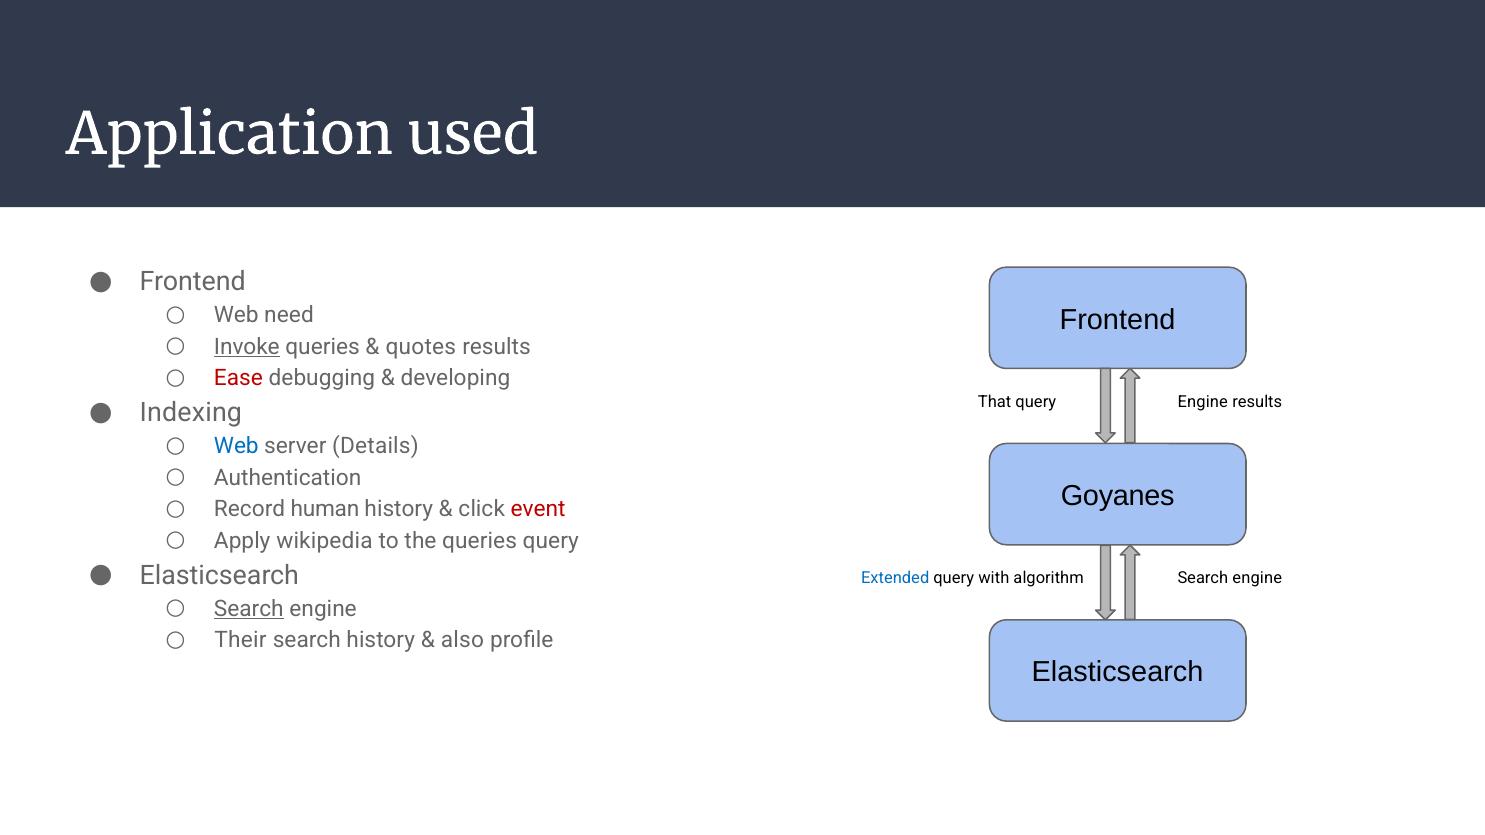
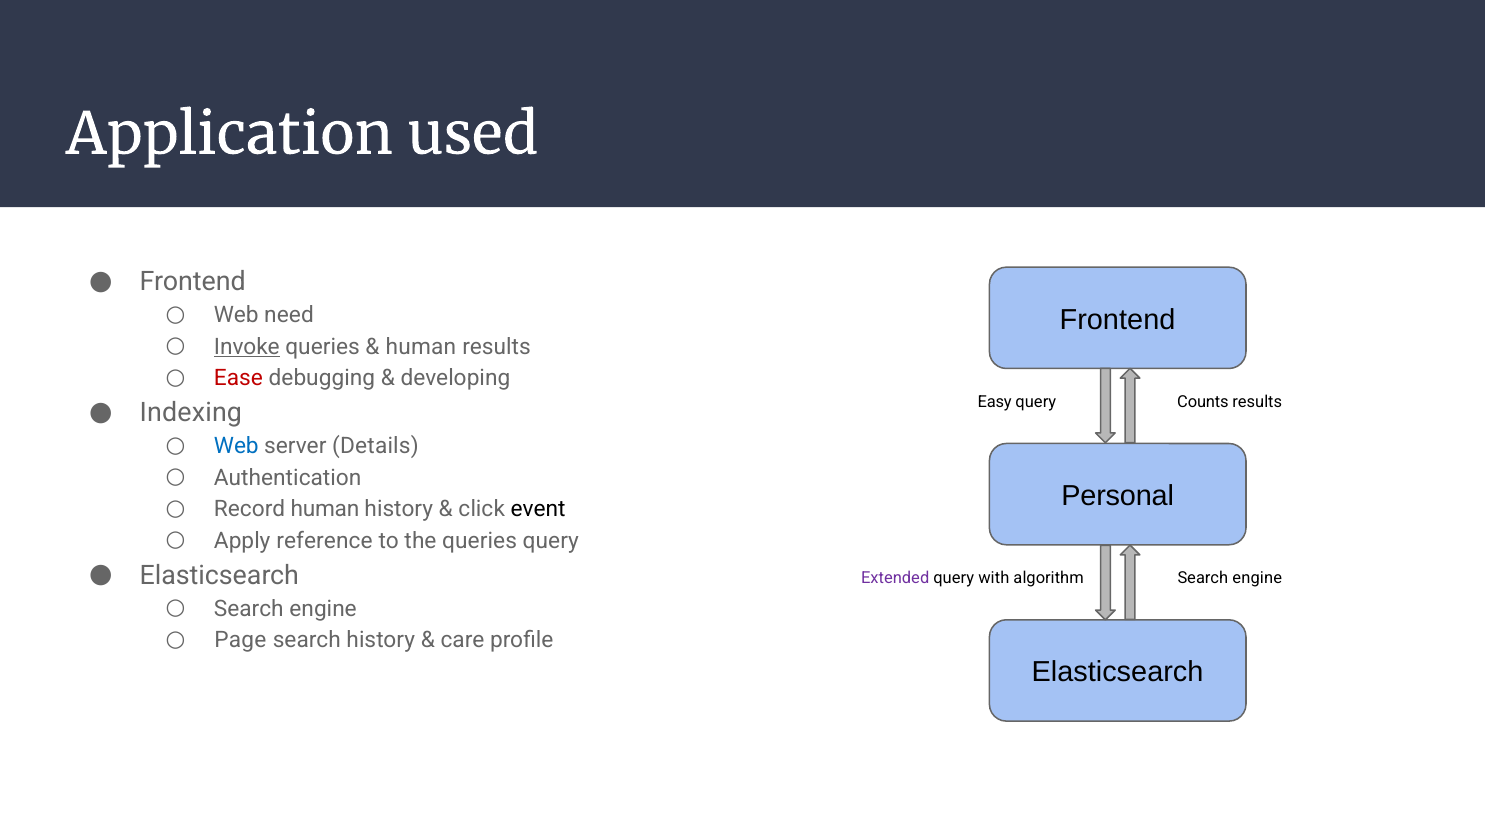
quotes at (421, 347): quotes -> human
That: That -> Easy
query Engine: Engine -> Counts
Goyanes: Goyanes -> Personal
event colour: red -> black
wikipedia: wikipedia -> reference
Extended colour: blue -> purple
Search at (249, 609) underline: present -> none
Their: Their -> Page
also: also -> care
